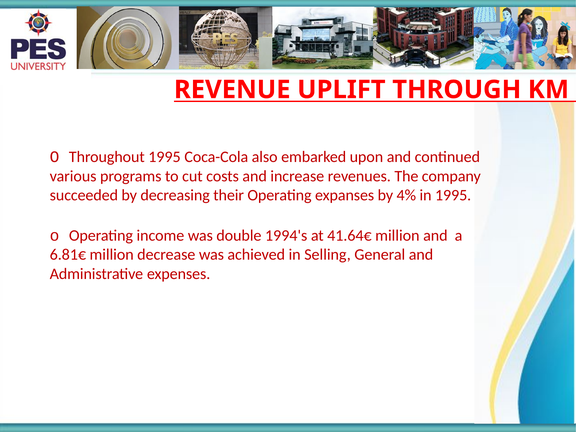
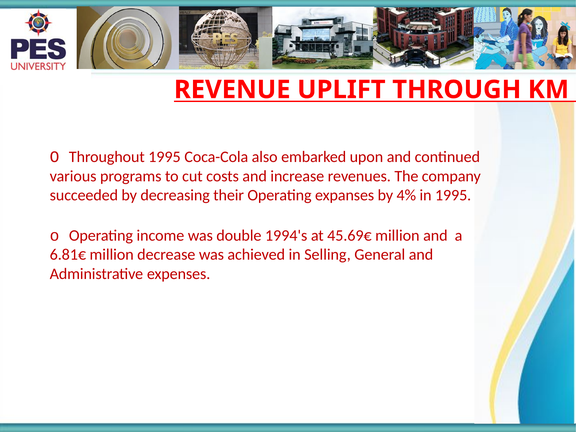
41.64€: 41.64€ -> 45.69€
